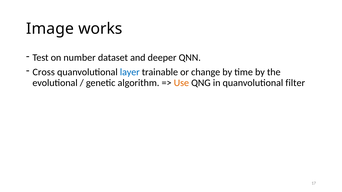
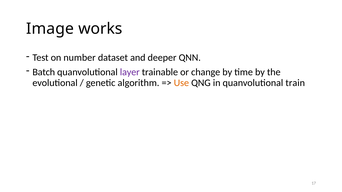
Cross: Cross -> Batch
layer colour: blue -> purple
filter: filter -> train
